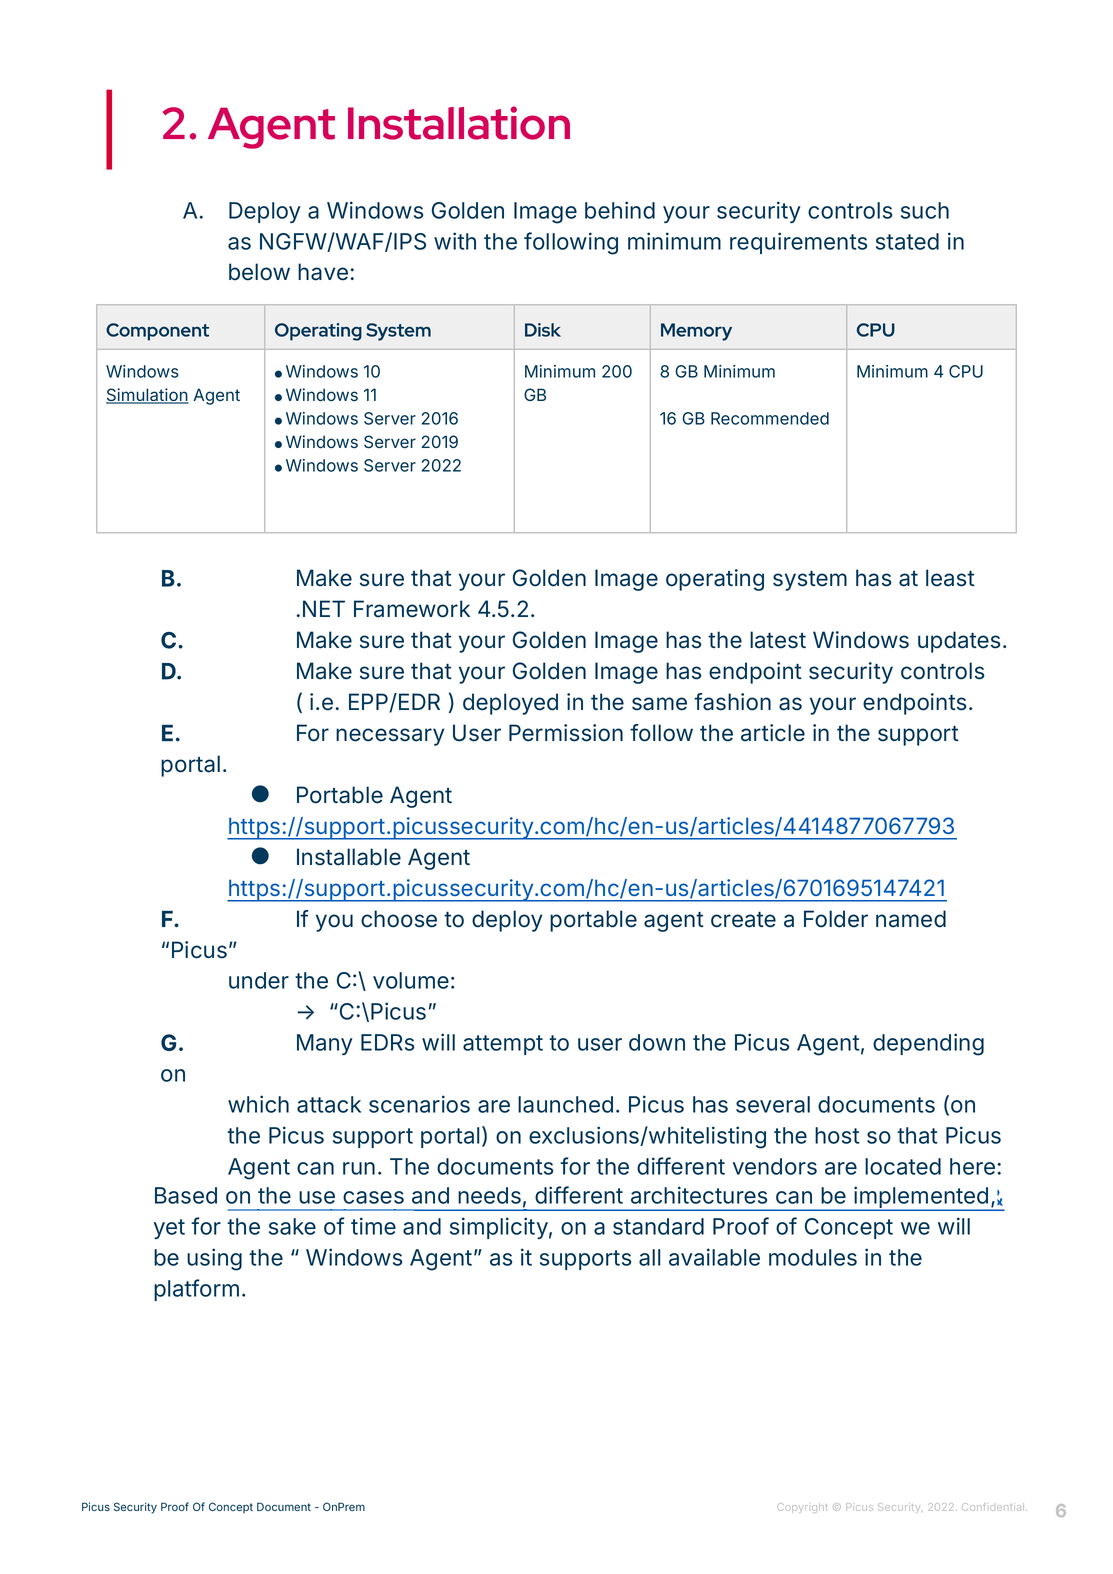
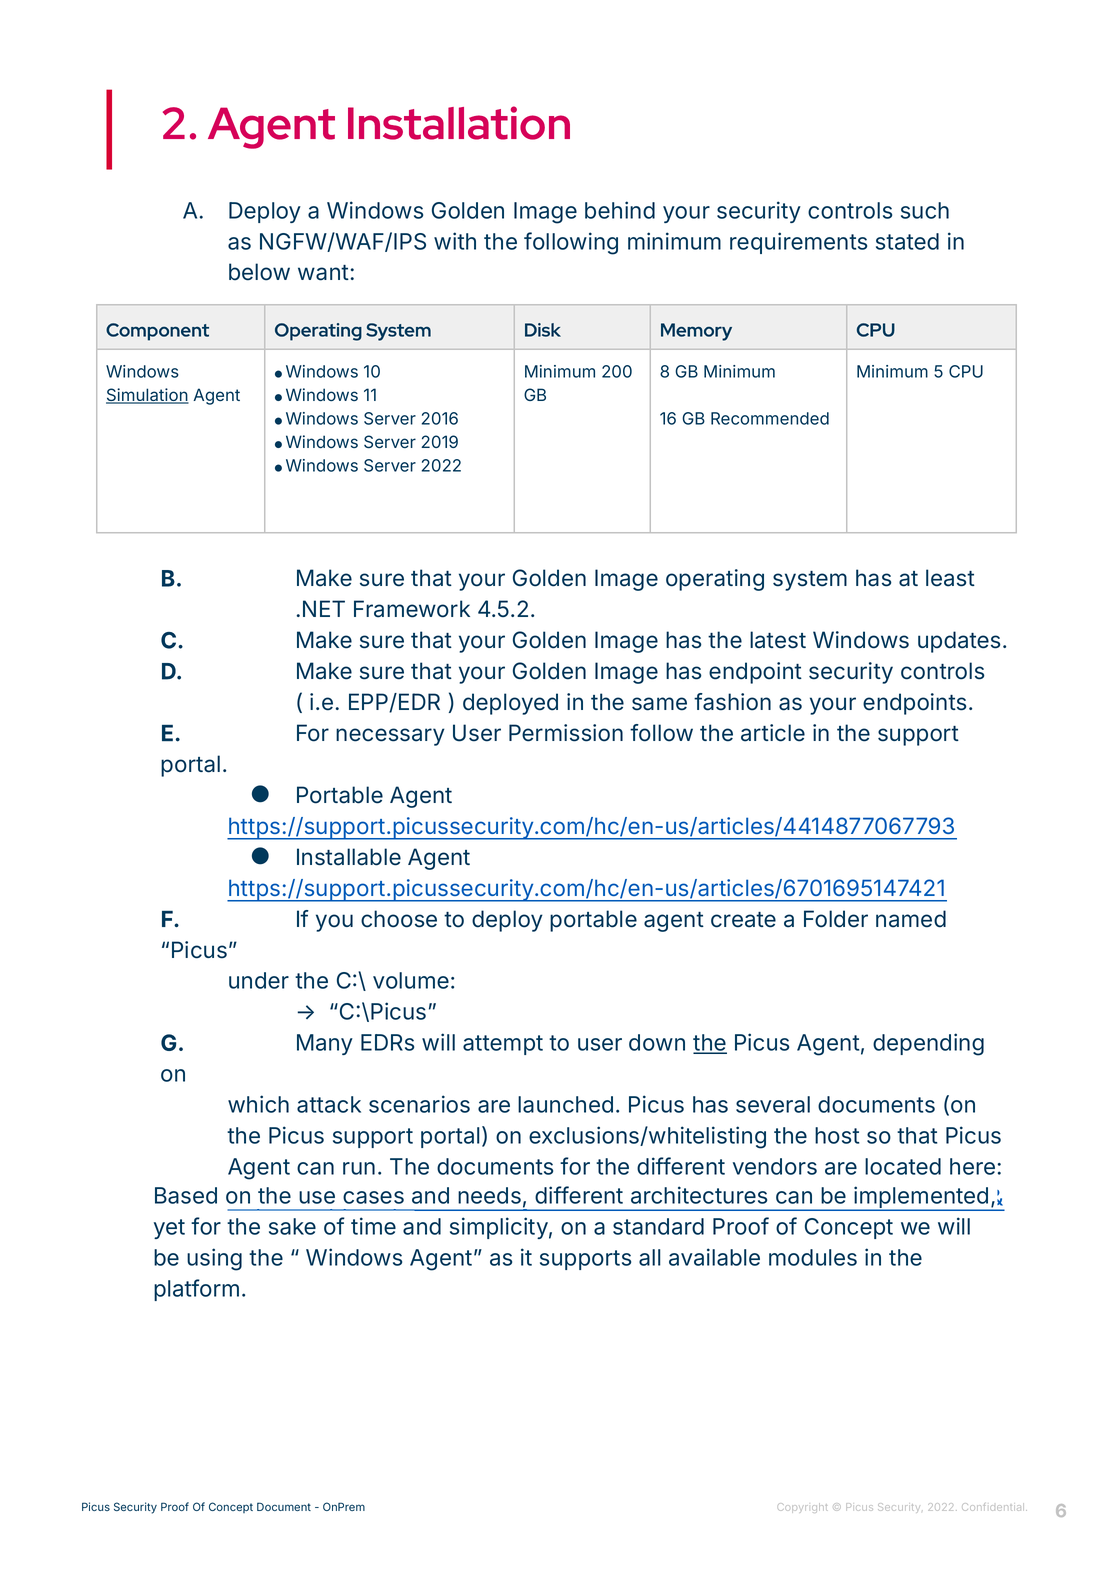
have: have -> want
4: 4 -> 5
the at (710, 1044) underline: none -> present
